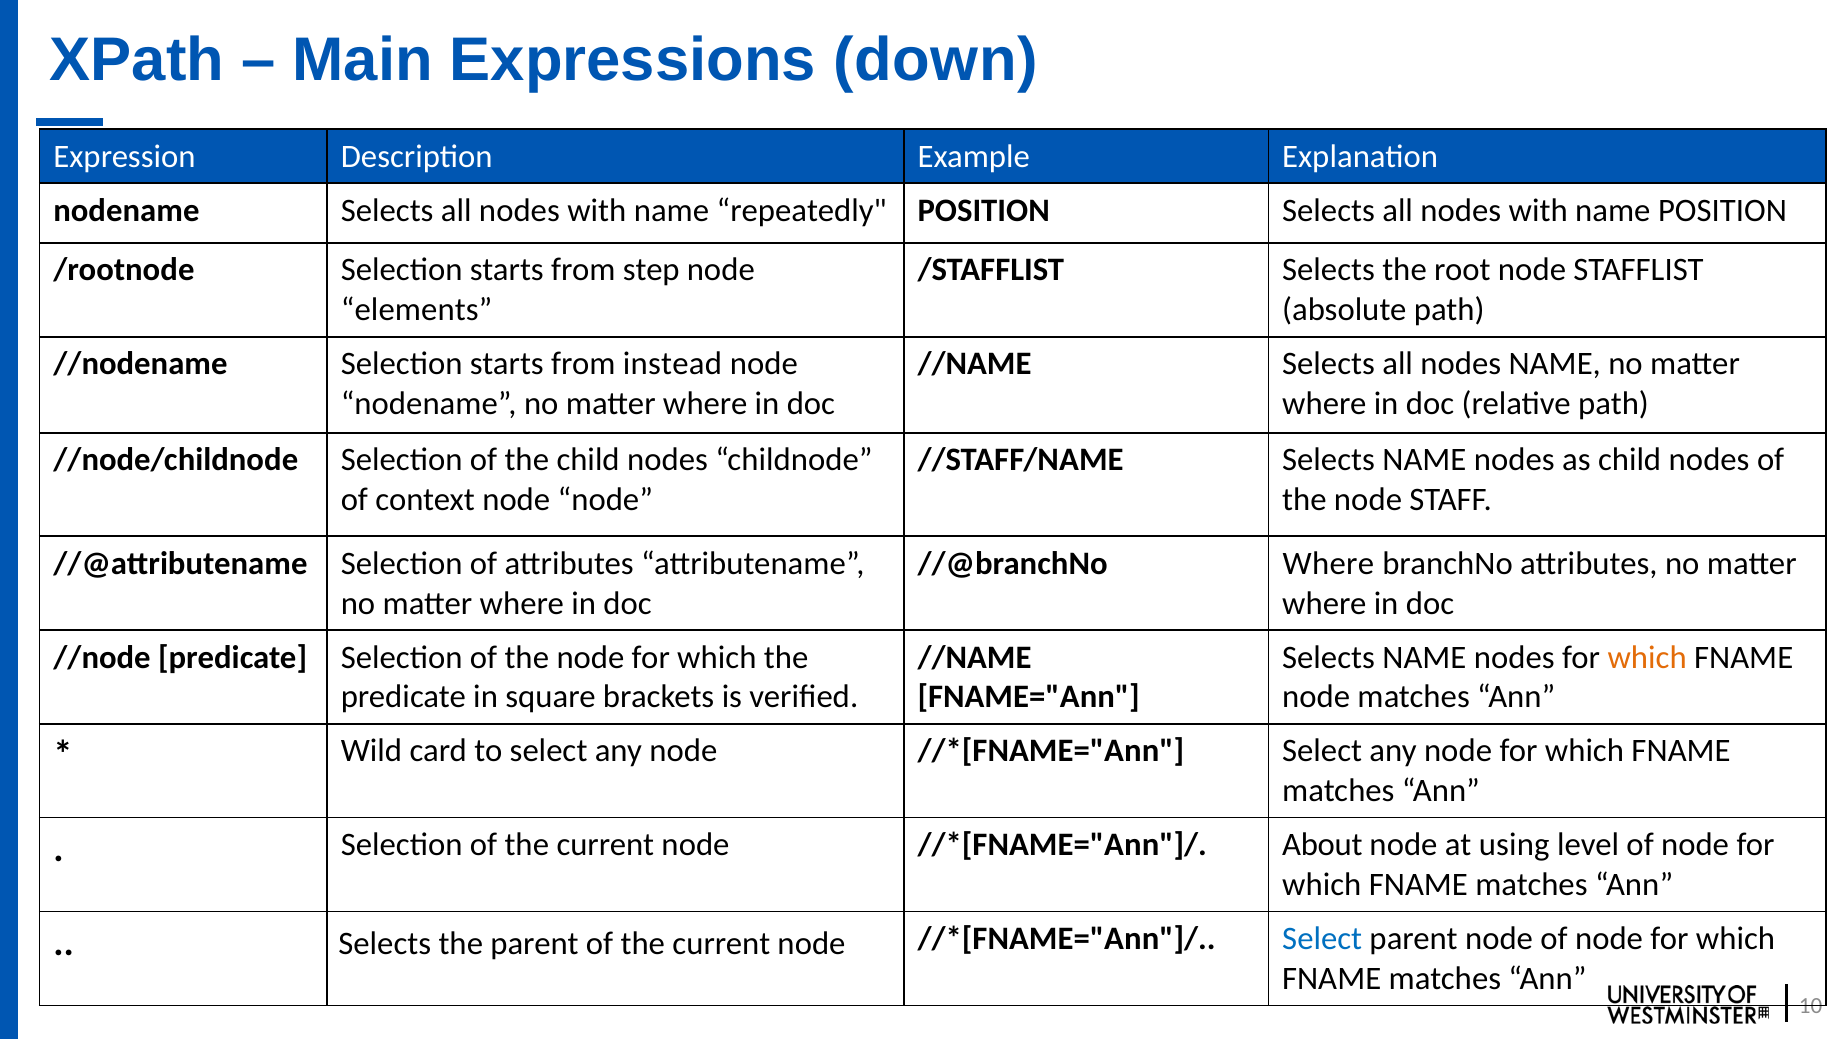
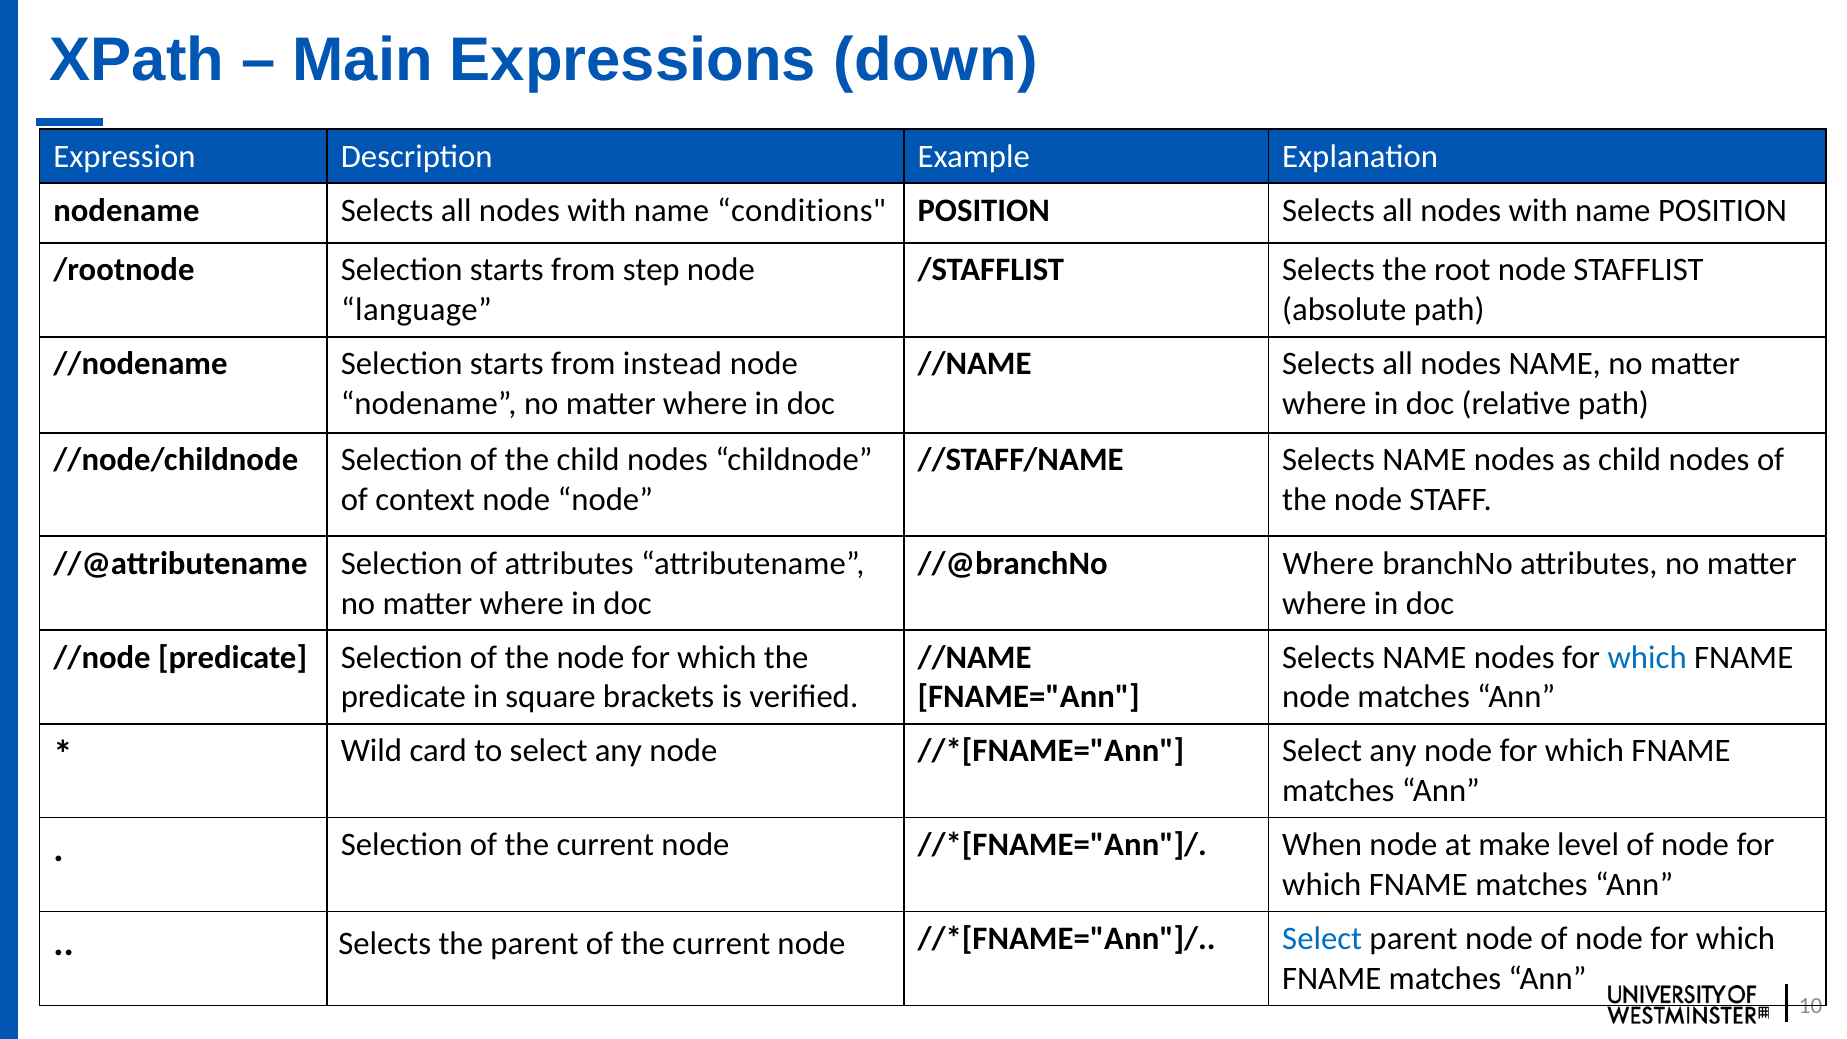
repeatedly: repeatedly -> conditions
elements: elements -> language
which at (1647, 657) colour: orange -> blue
About: About -> When
using: using -> make
